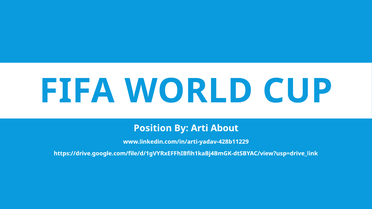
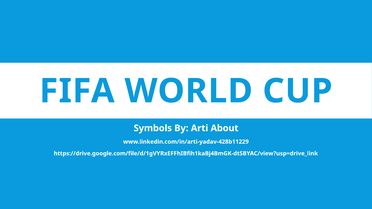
Position: Position -> Symbols
